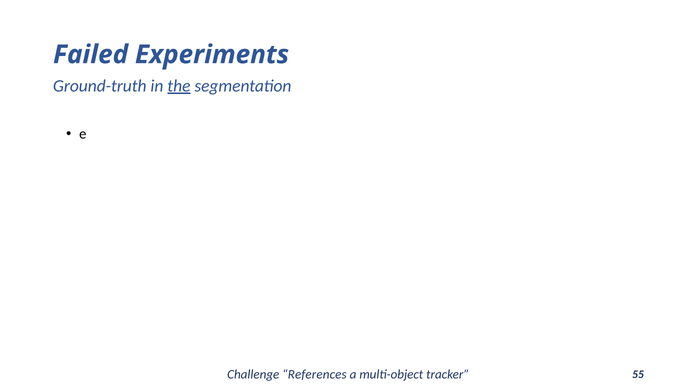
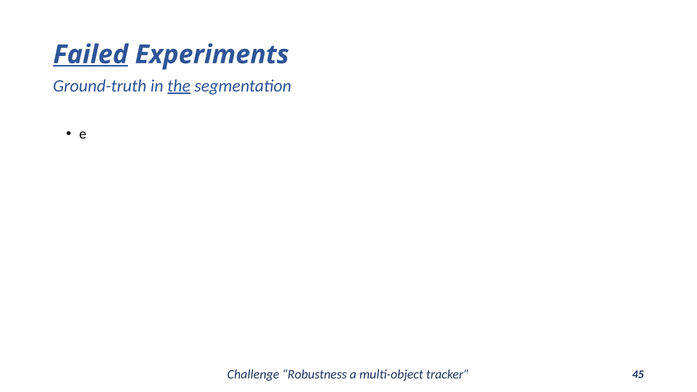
Failed underline: none -> present
References: References -> Robustness
55: 55 -> 45
